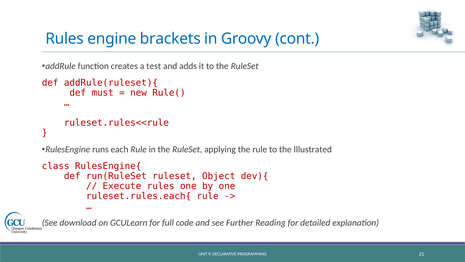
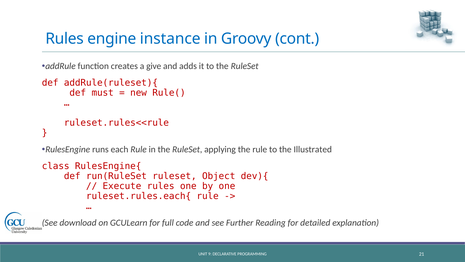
brackets: brackets -> instance
test: test -> give
